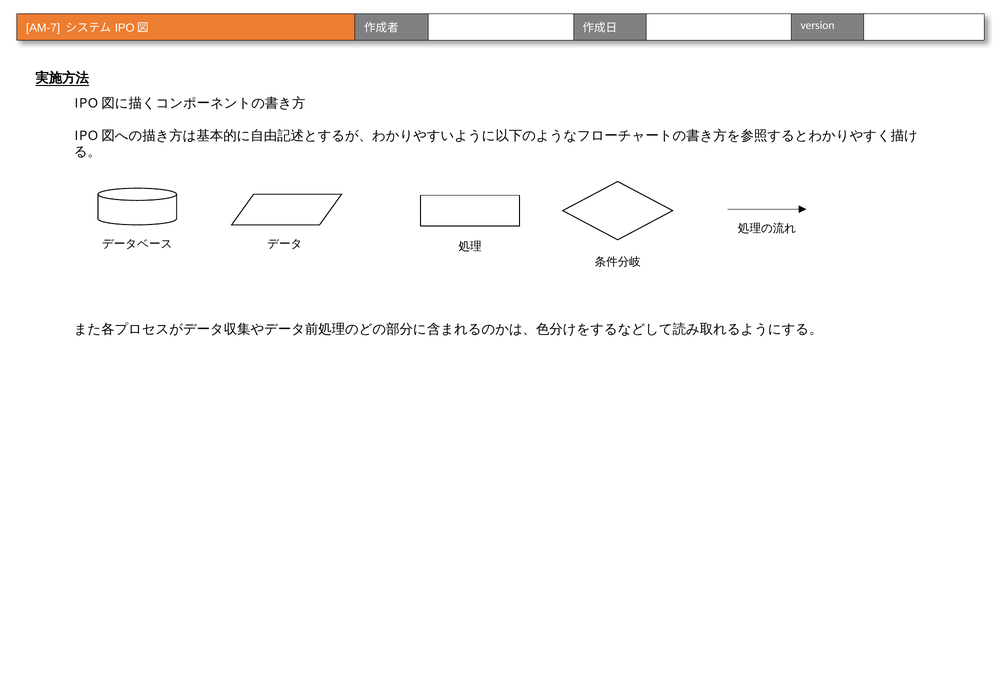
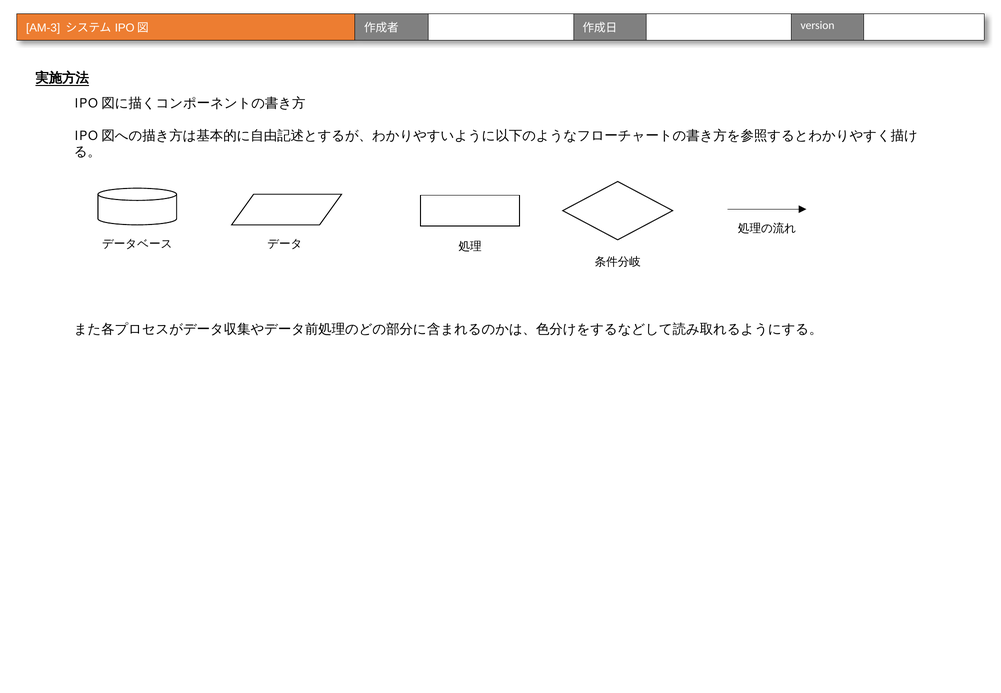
AM-7: AM-7 -> AM-3
